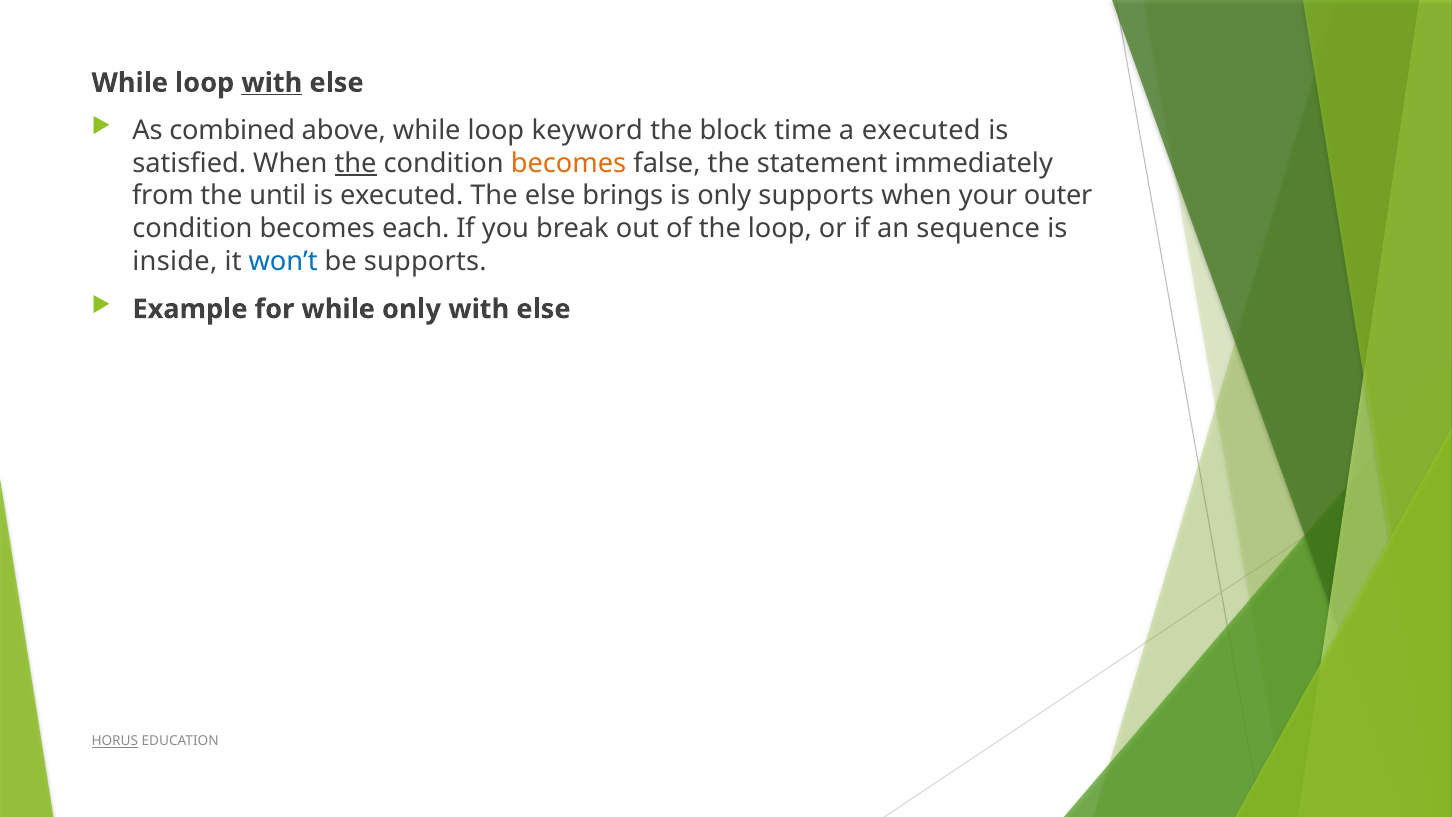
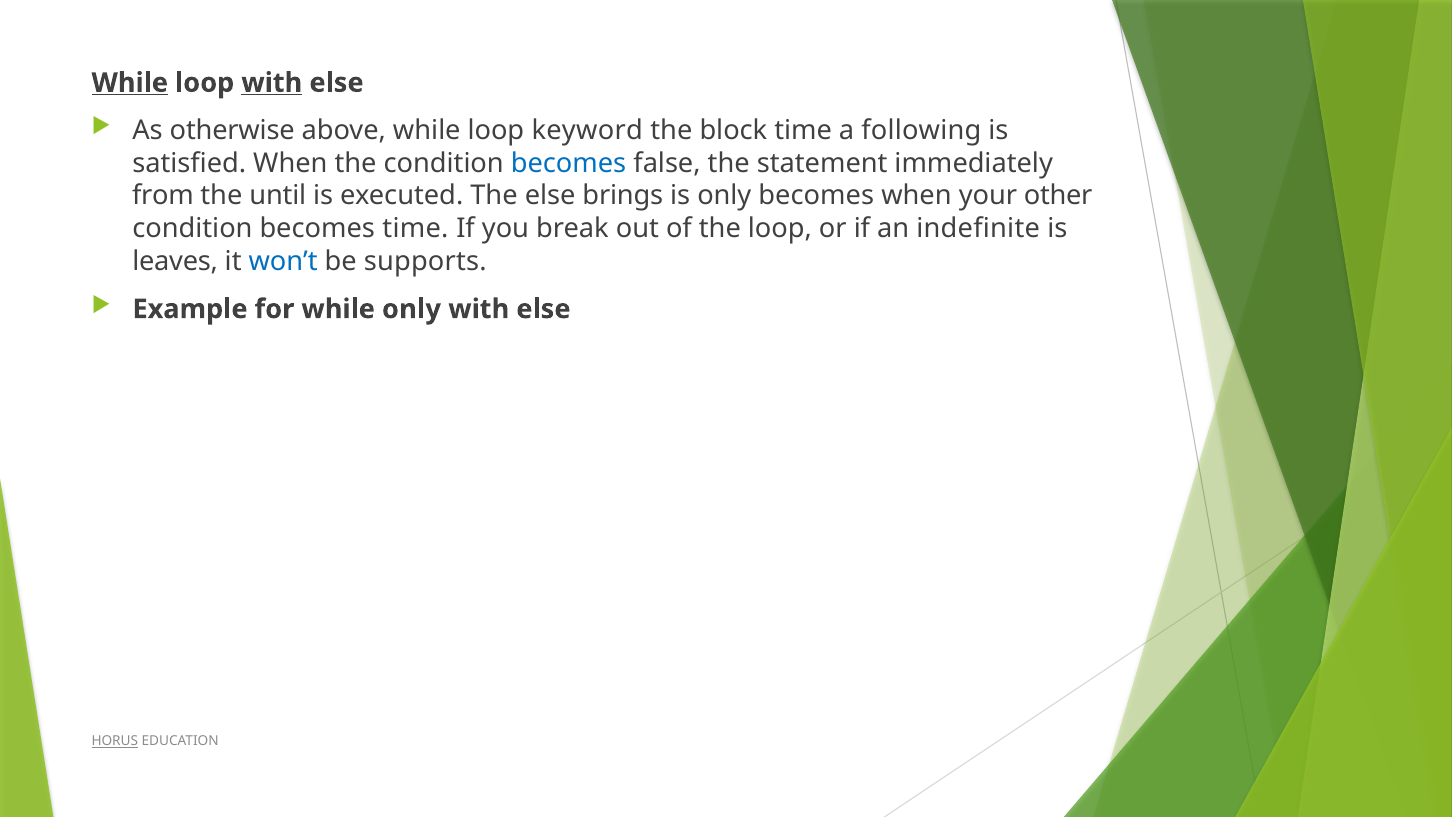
While at (130, 83) underline: none -> present
combined: combined -> otherwise
a executed: executed -> following
the at (356, 163) underline: present -> none
becomes at (569, 163) colour: orange -> blue
only supports: supports -> becomes
outer: outer -> other
becomes each: each -> time
sequence: sequence -> indefinite
inside: inside -> leaves
